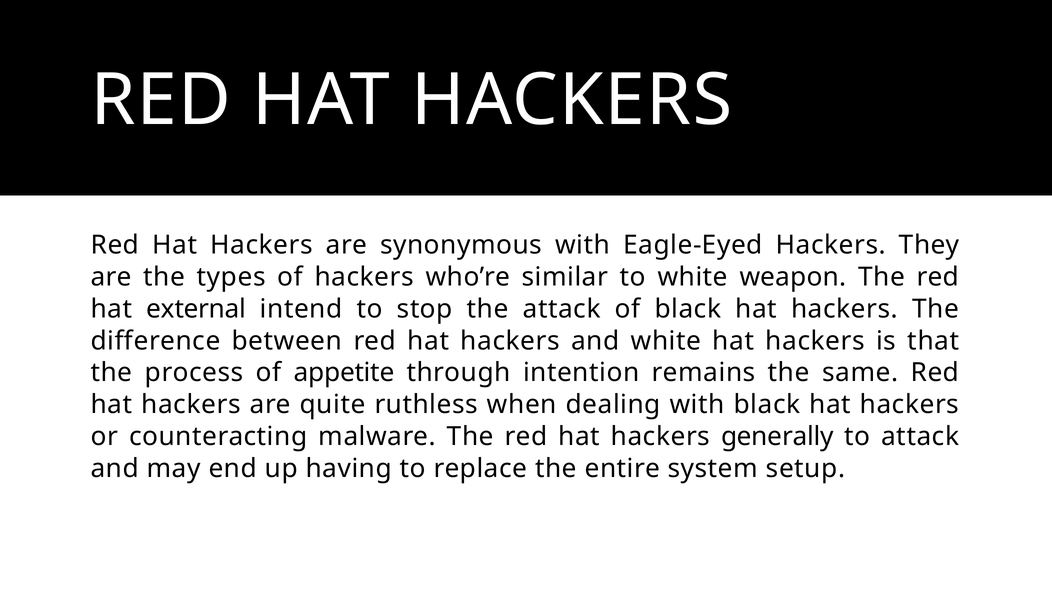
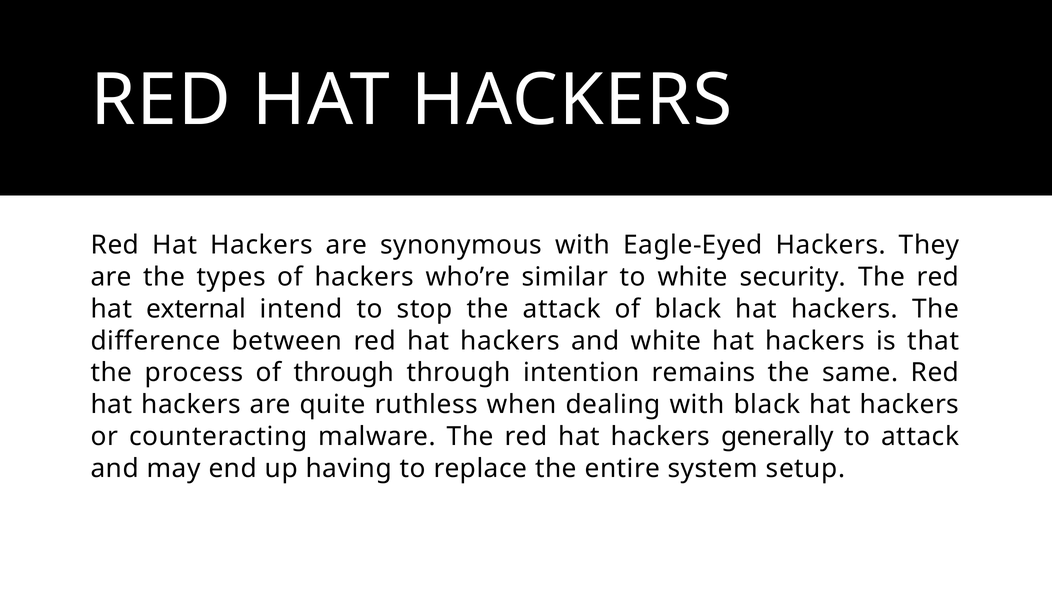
weapon: weapon -> security
of appetite: appetite -> through
